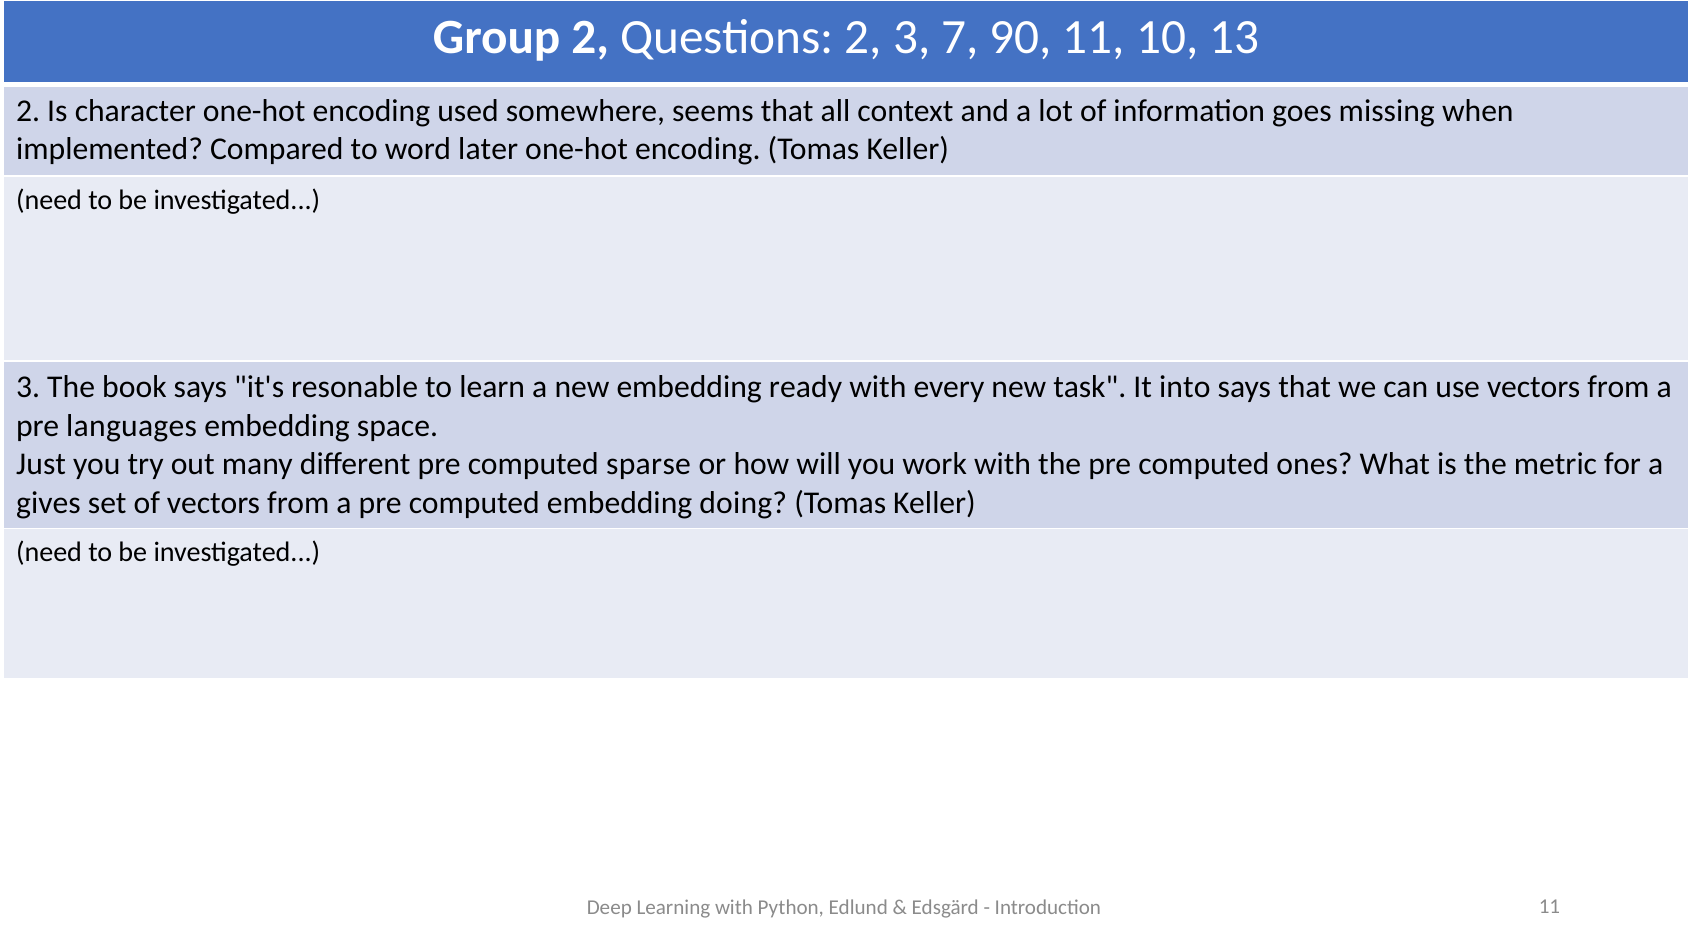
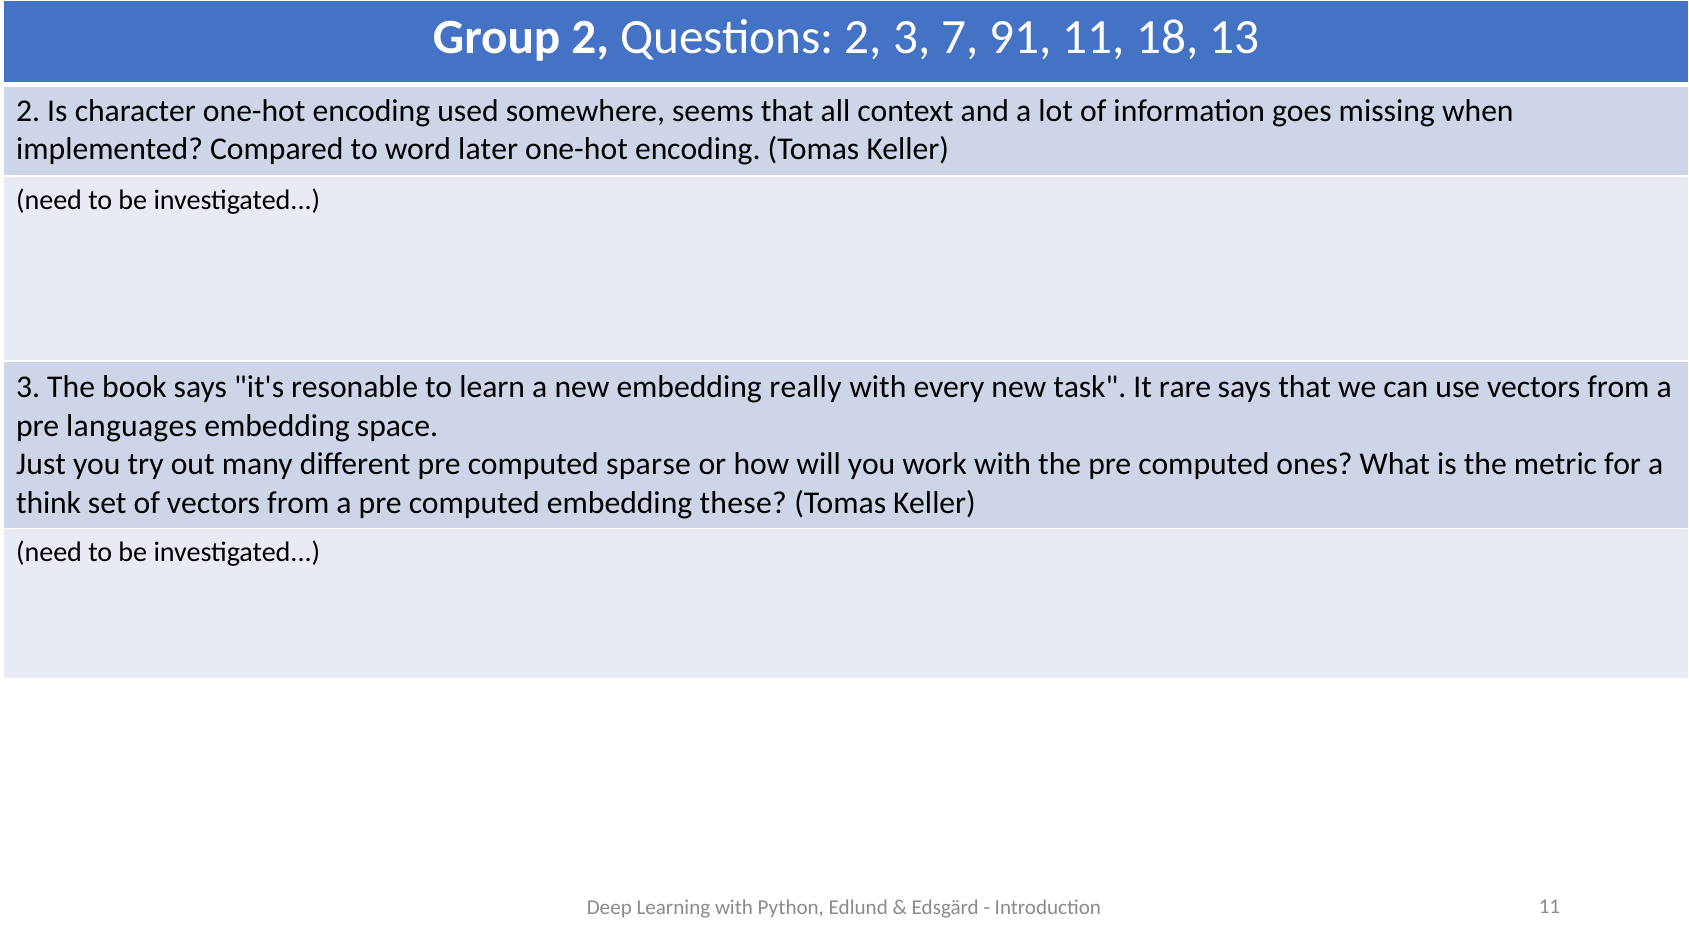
90: 90 -> 91
10: 10 -> 18
ready: ready -> really
into: into -> rare
gives: gives -> think
doing: doing -> these
